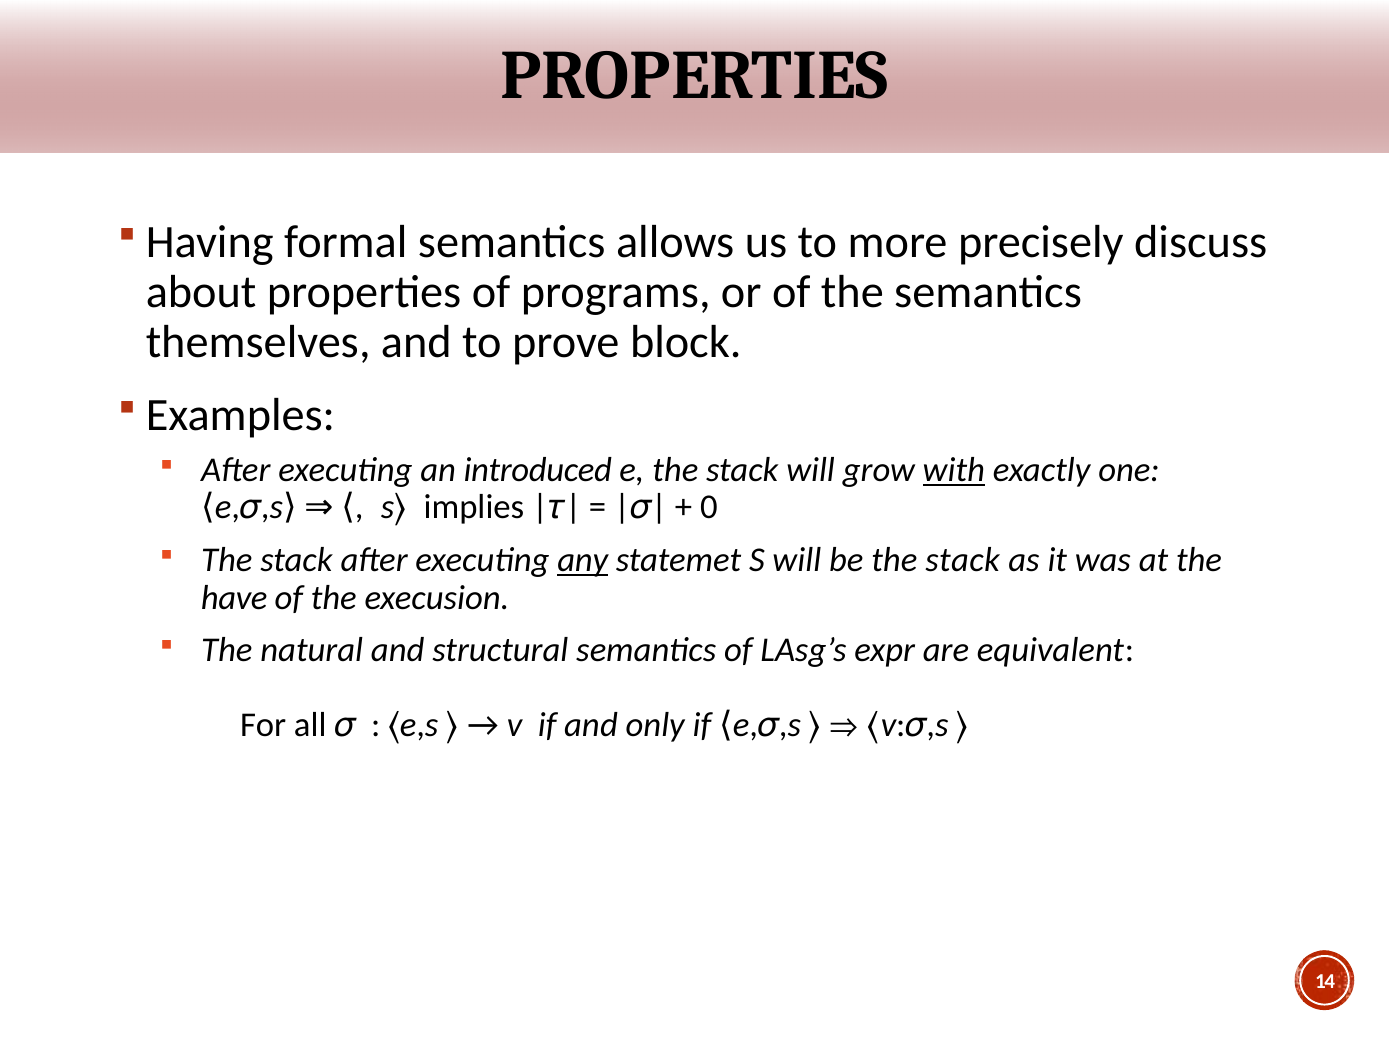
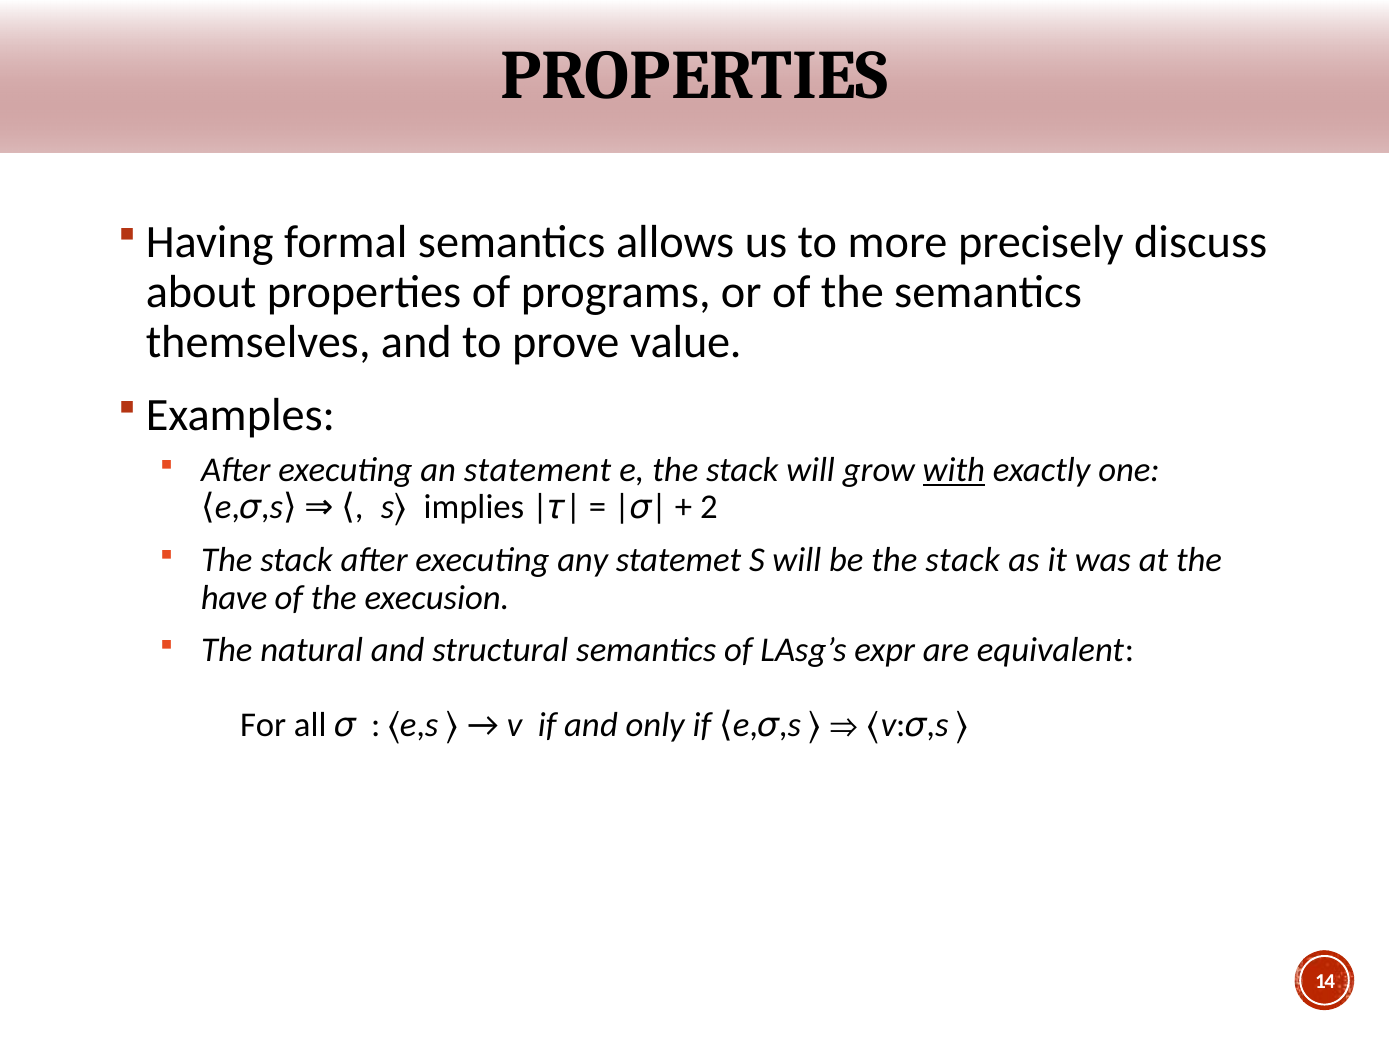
block: block -> value
introduced: introduced -> statement
0: 0 -> 2
any underline: present -> none
